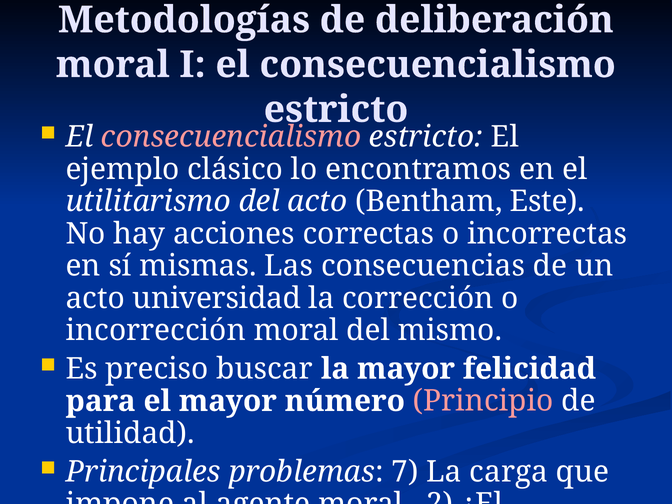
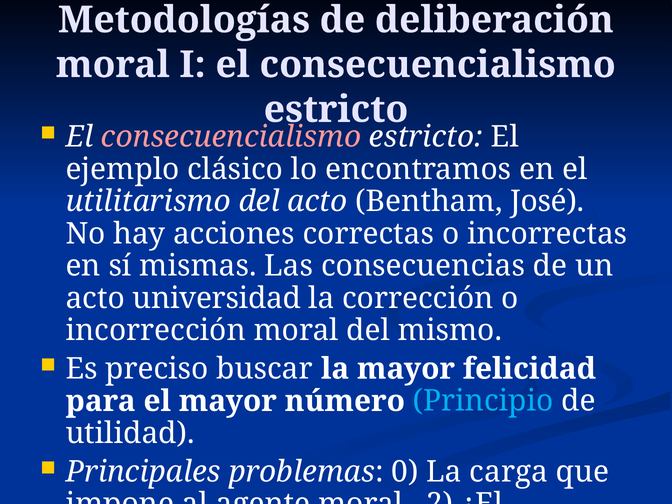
Este: Este -> José
Principio at (483, 401) colour: pink -> light blue
7: 7 -> 0
